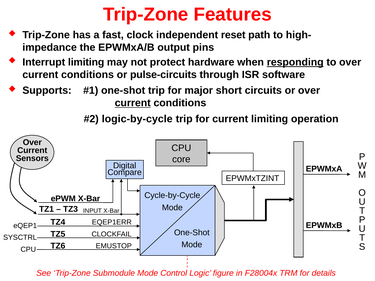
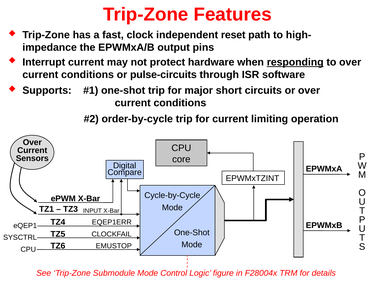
Interrupt limiting: limiting -> current
current at (133, 103) underline: present -> none
logic-by-cycle: logic-by-cycle -> order-by-cycle
